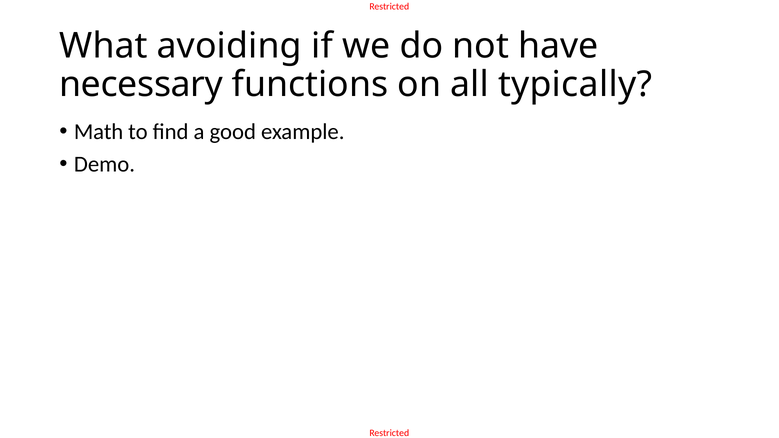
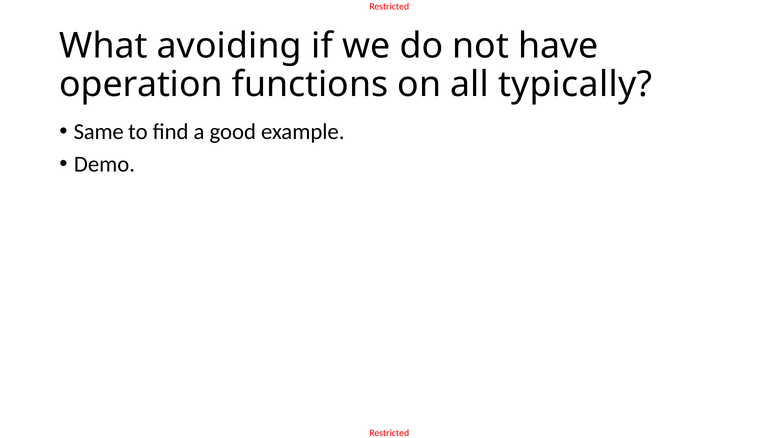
necessary: necessary -> operation
Math: Math -> Same
